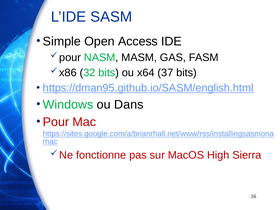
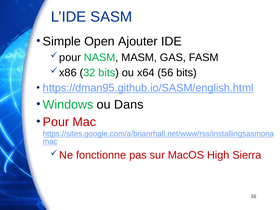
Access: Access -> Ajouter
37: 37 -> 56
